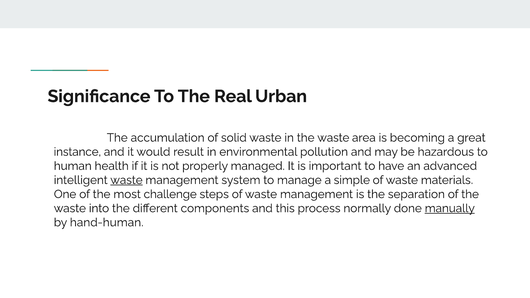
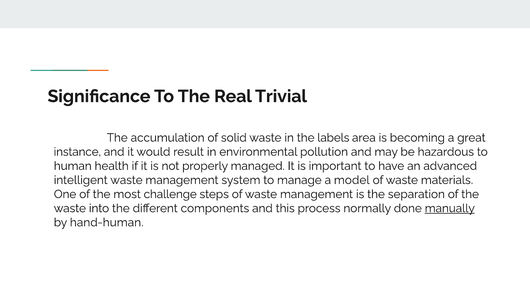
Urban: Urban -> Trivial
in the waste: waste -> labels
waste at (126, 180) underline: present -> none
simple: simple -> model
